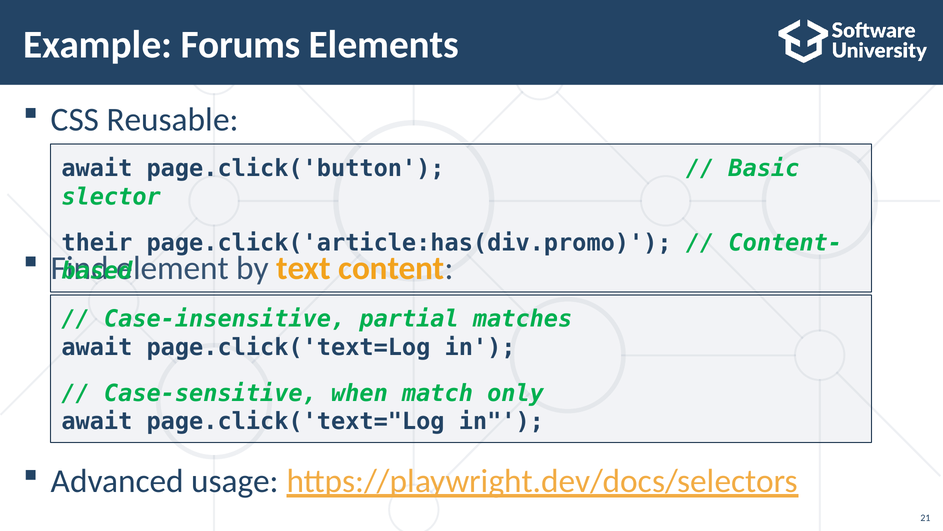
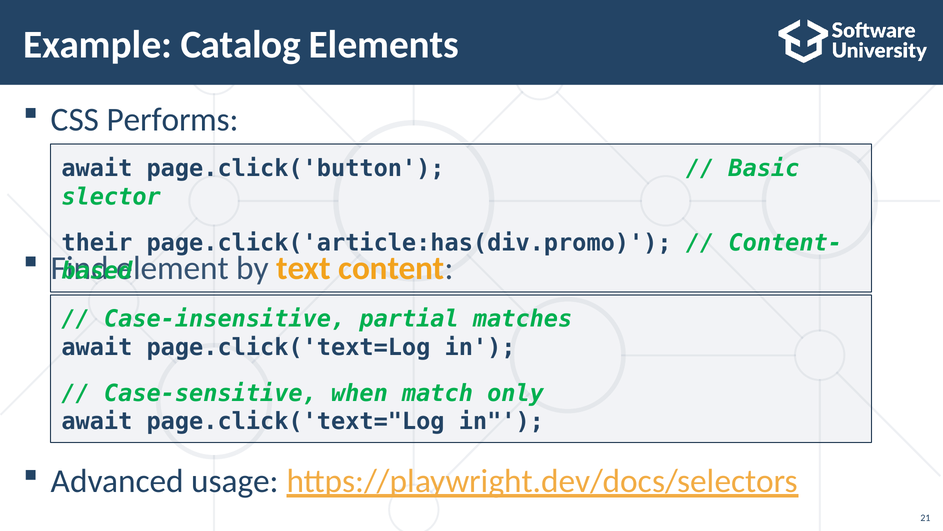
Forums: Forums -> Catalog
Reusable: Reusable -> Performs
